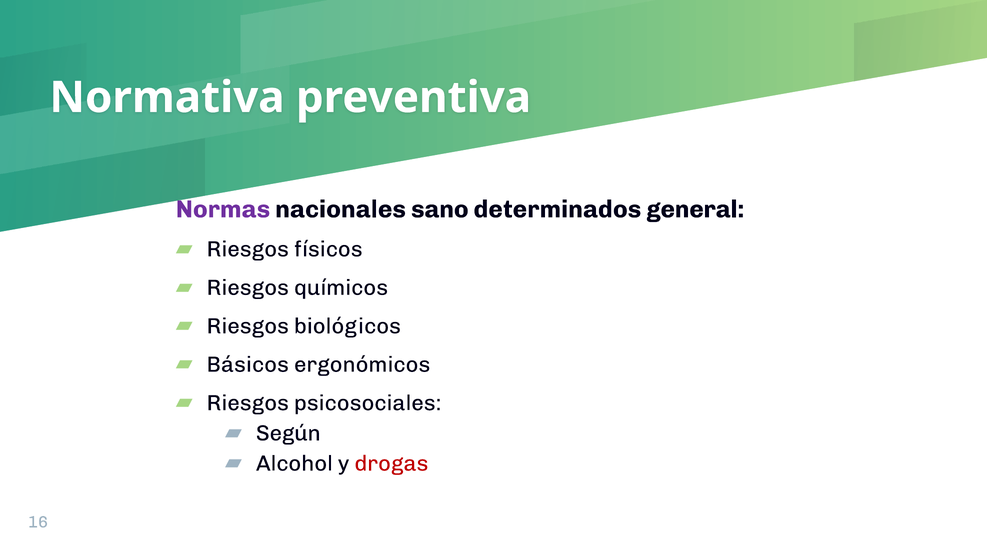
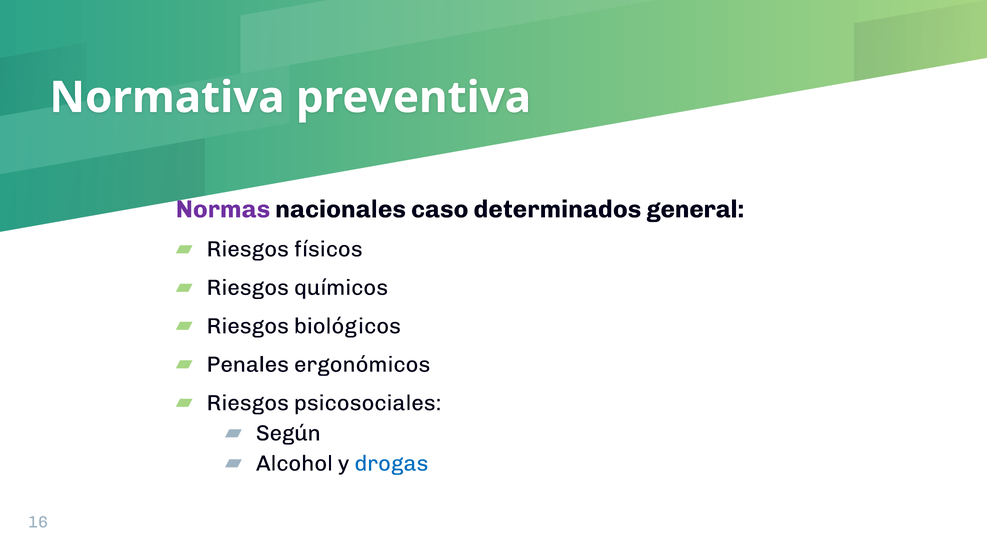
sano: sano -> caso
Básicos: Básicos -> Penales
drogas colour: red -> blue
